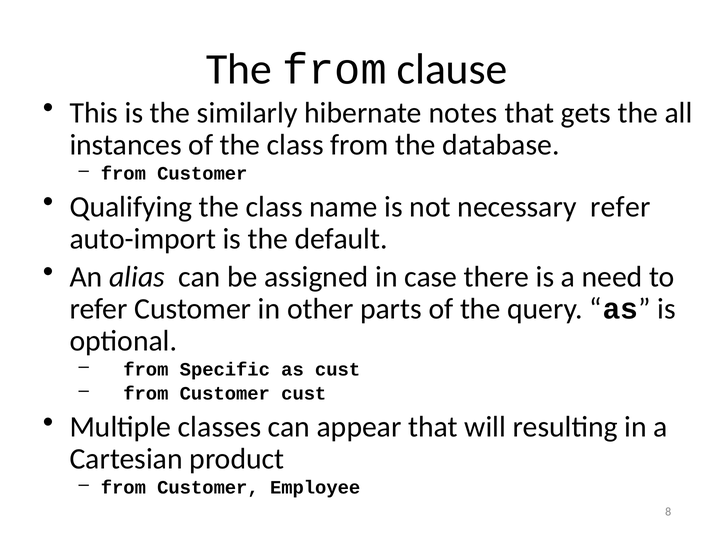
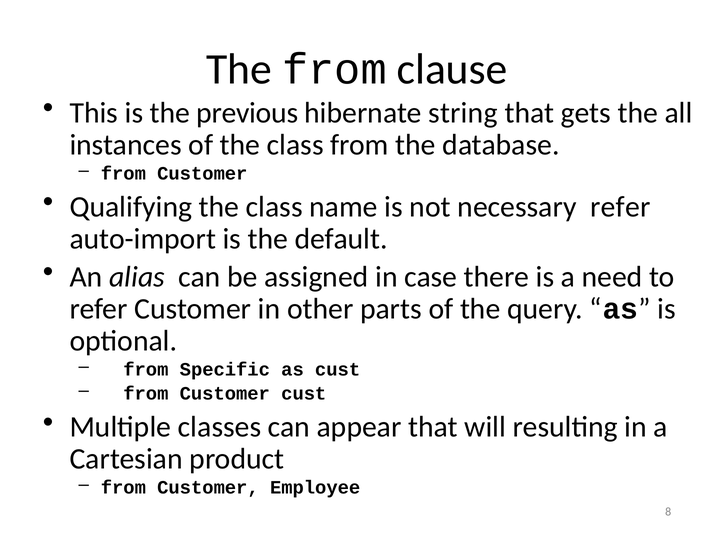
similarly: similarly -> previous
notes: notes -> string
